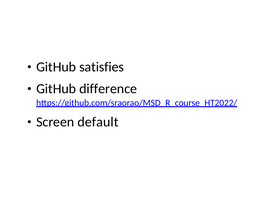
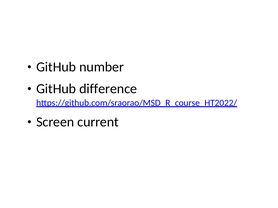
satisfies: satisfies -> number
default: default -> current
